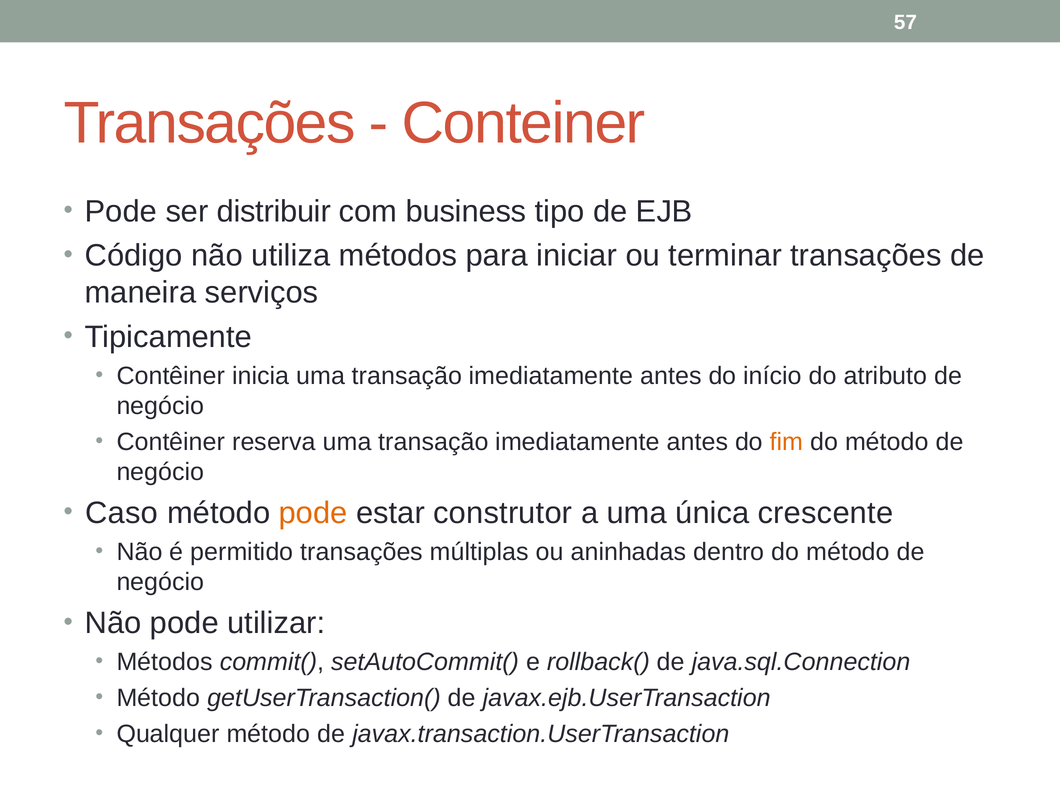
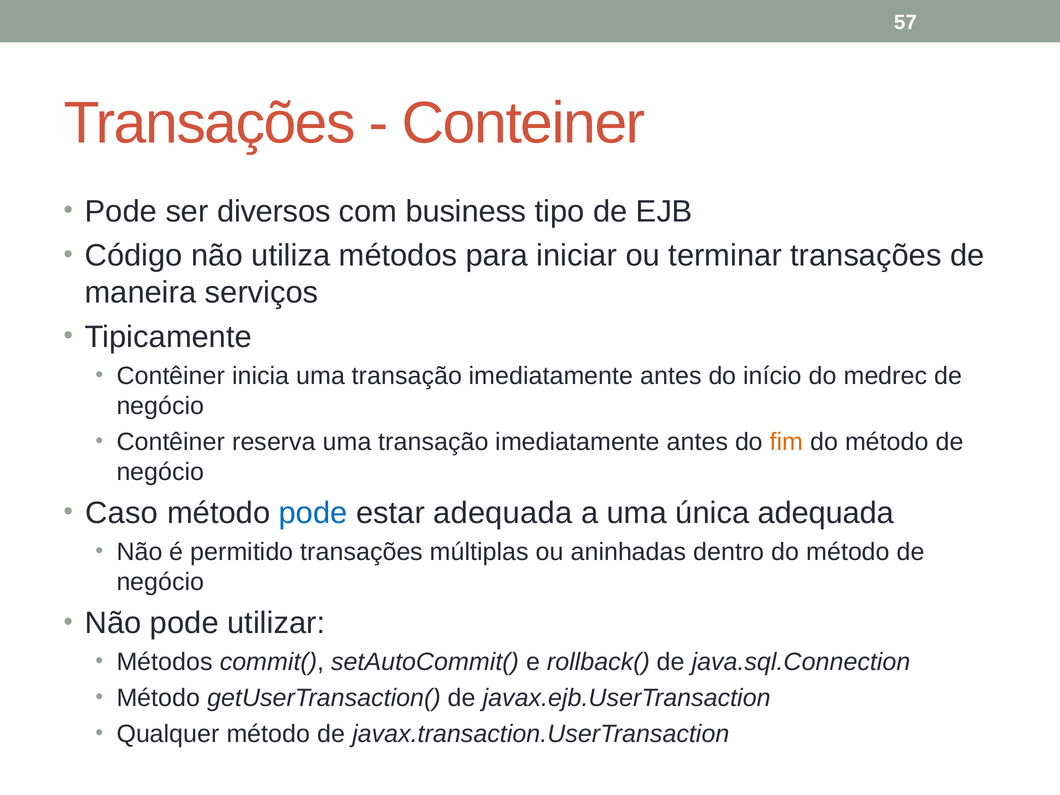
distribuir: distribuir -> diversos
atributo: atributo -> medrec
pode at (313, 513) colour: orange -> blue
estar construtor: construtor -> adequada
única crescente: crescente -> adequada
